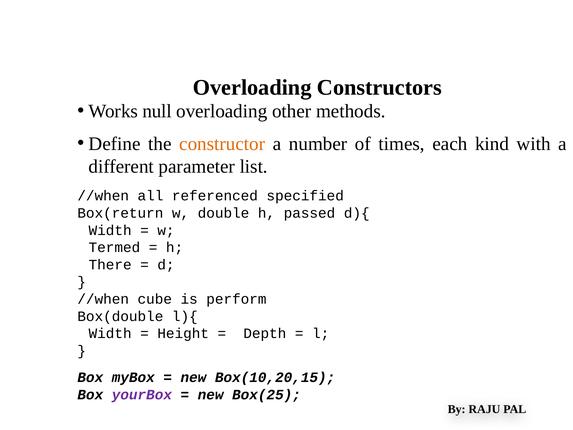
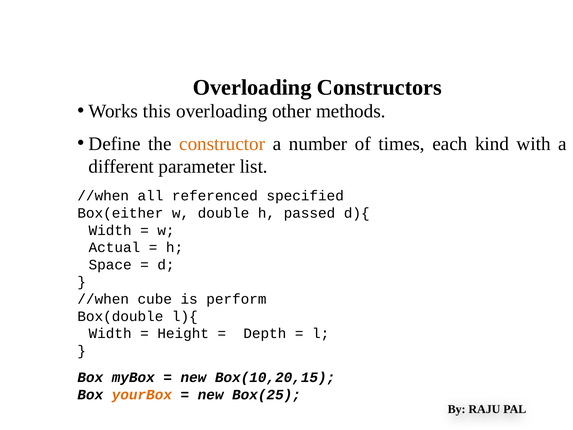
null: null -> this
Box(return: Box(return -> Box(either
Termed: Termed -> Actual
There: There -> Space
yourBox colour: purple -> orange
